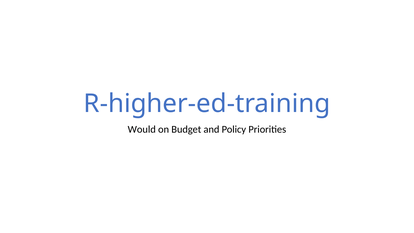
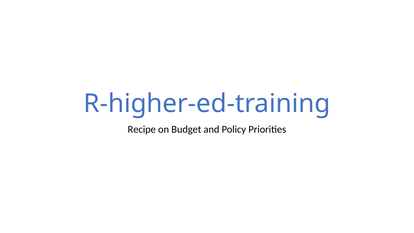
Would: Would -> Recipe
